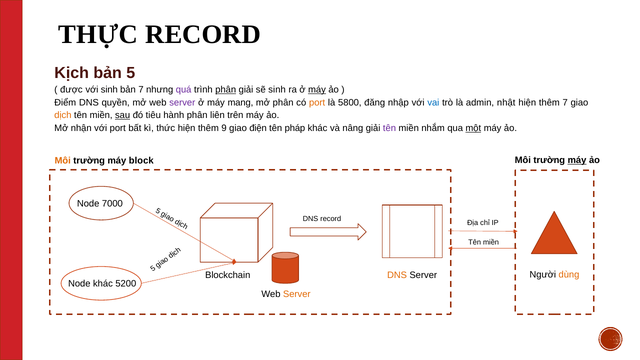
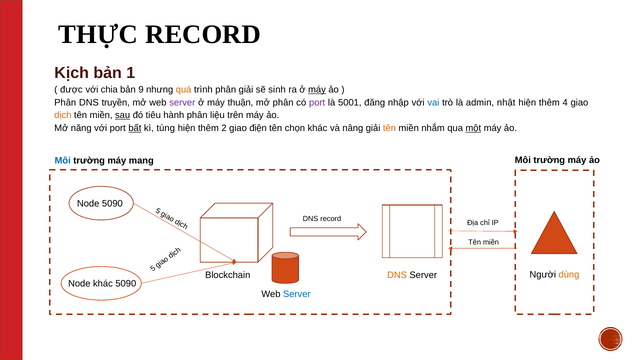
bản 5: 5 -> 1
với sinh: sinh -> chia
bản 7: 7 -> 9
quá colour: purple -> orange
phân at (226, 90) underline: present -> none
Điểm at (65, 102): Điểm -> Phân
quyền: quyền -> truyền
mang: mang -> thuận
port at (317, 102) colour: orange -> purple
5800: 5800 -> 5001
thêm 7: 7 -> 4
liên: liên -> liệu
nhận: nhận -> năng
bất underline: none -> present
thức: thức -> túng
9: 9 -> 2
pháp: pháp -> chọn
tên at (389, 128) colour: purple -> orange
Môi at (63, 160) colour: orange -> blue
block: block -> mang
máy at (577, 160) underline: present -> none
Node 7000: 7000 -> 5090
khác 5200: 5200 -> 5090
Server at (297, 294) colour: orange -> blue
